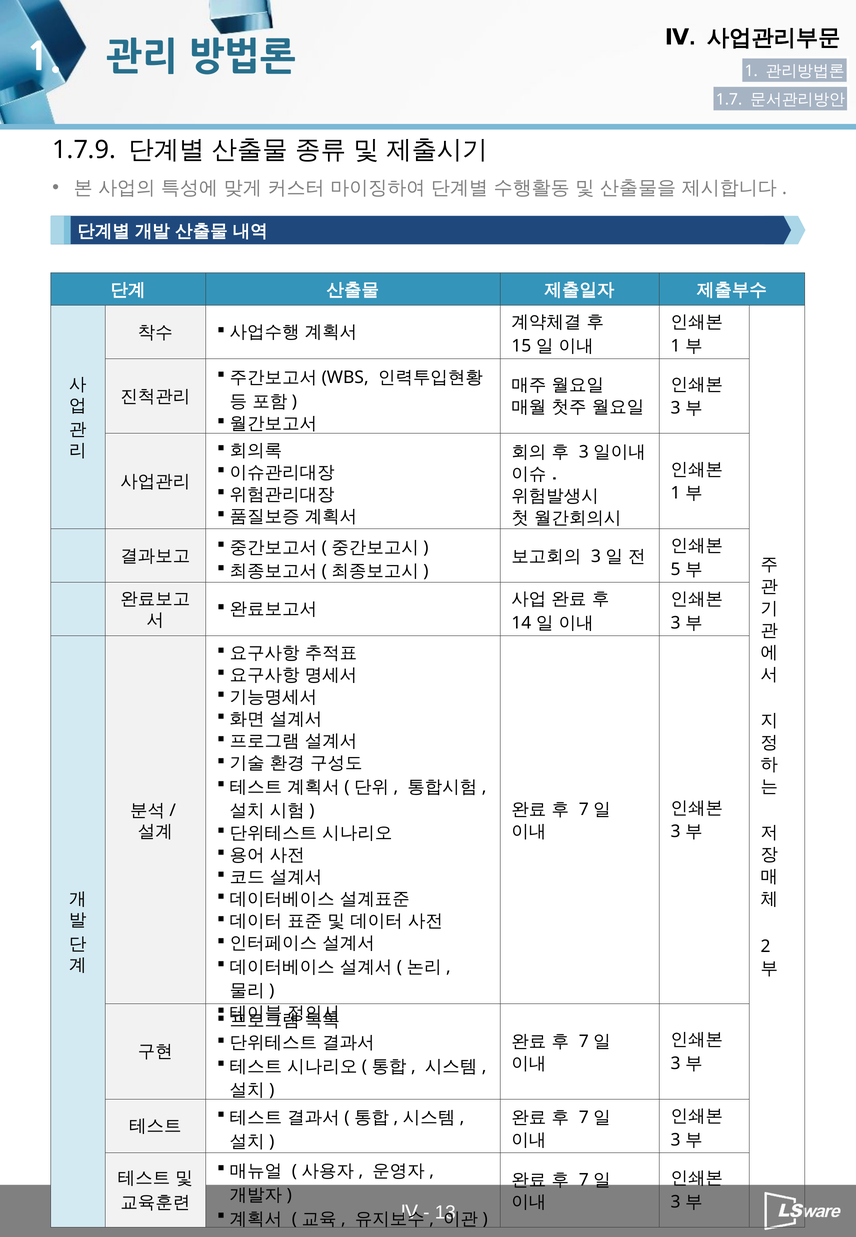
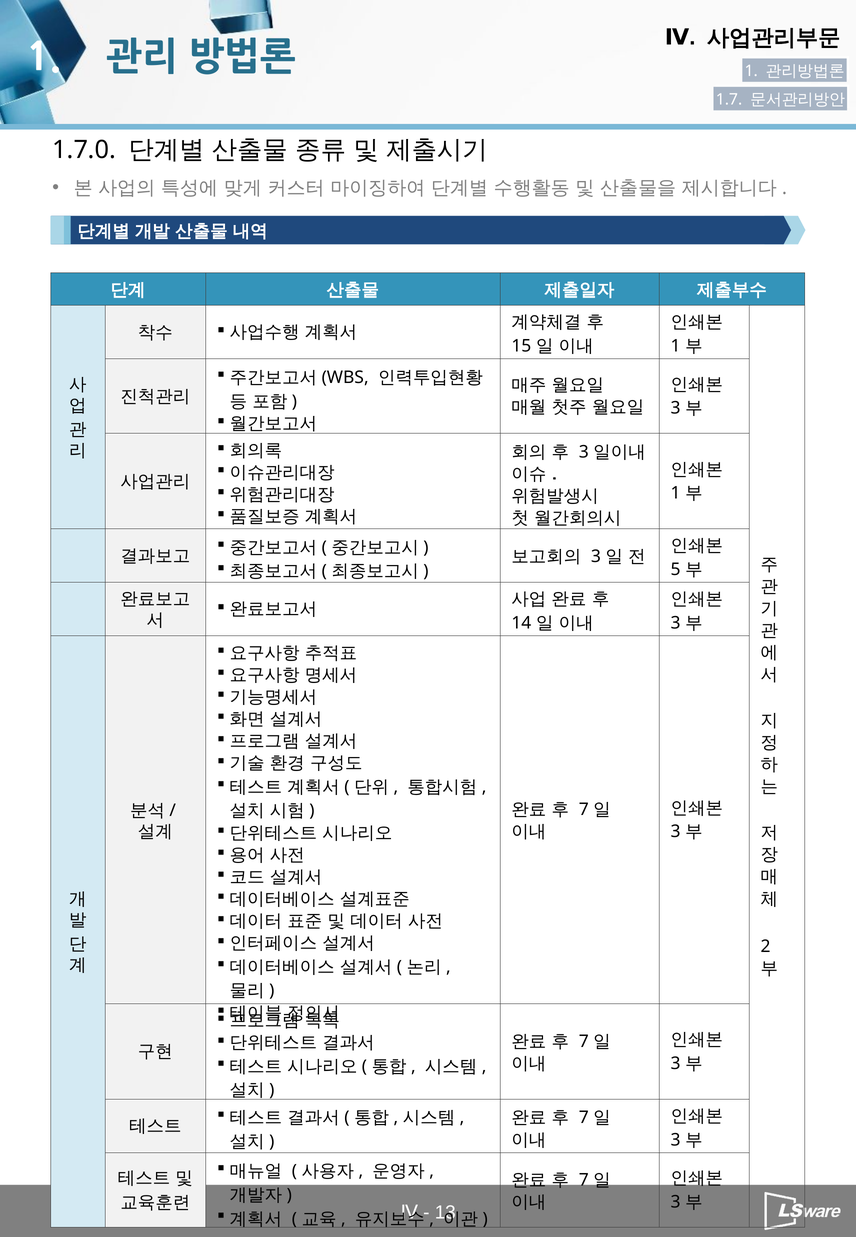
1.7.9: 1.7.9 -> 1.7.0
